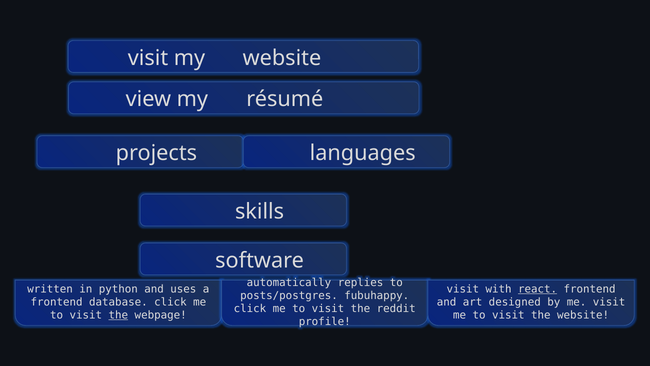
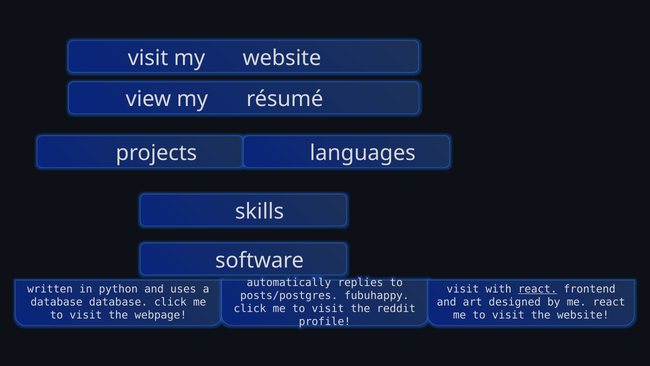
frontend at (57, 302): frontend -> database
me visit: visit -> react
the at (118, 315) underline: present -> none
